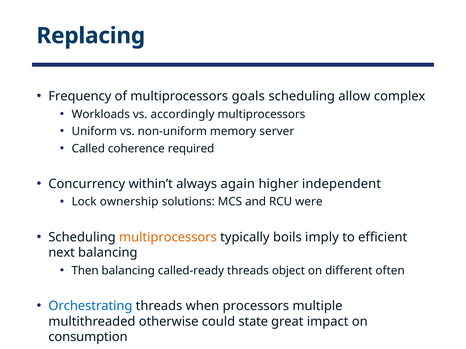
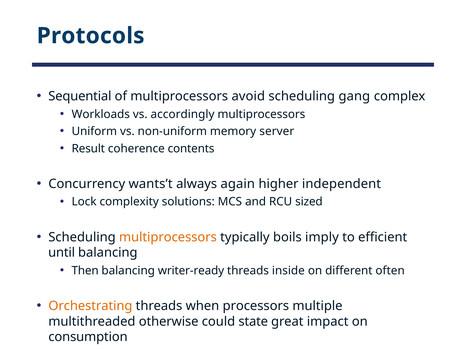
Replacing: Replacing -> Protocols
Frequency: Frequency -> Sequential
goals: goals -> avoid
scheduling allow: allow -> gang
Called: Called -> Result
required: required -> contents
within’t: within’t -> wants’t
ownership: ownership -> complexity
were: were -> sized
next: next -> until
called-ready: called-ready -> writer-ready
object: object -> inside
Orchestrating colour: blue -> orange
